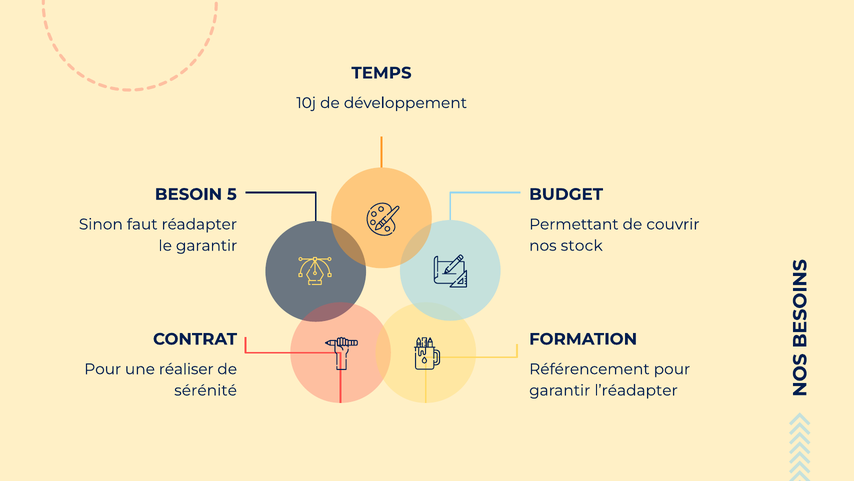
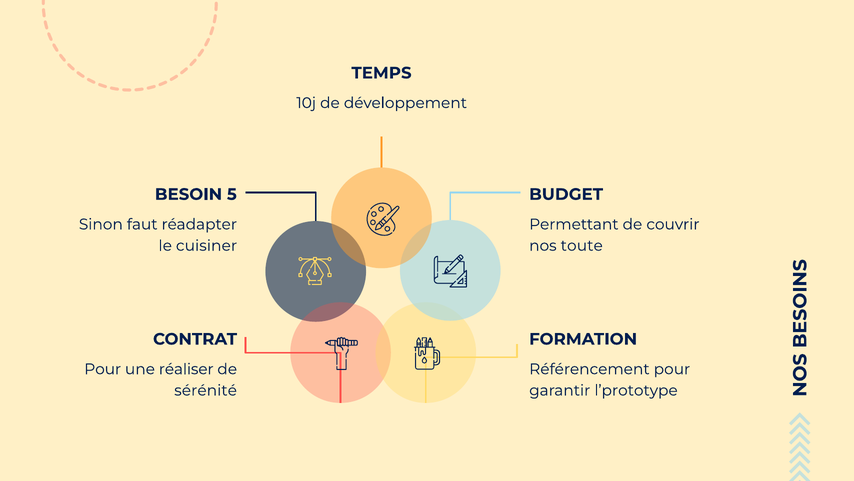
le garantir: garantir -> cuisiner
stock: stock -> toute
l’réadapter: l’réadapter -> l’prototype
